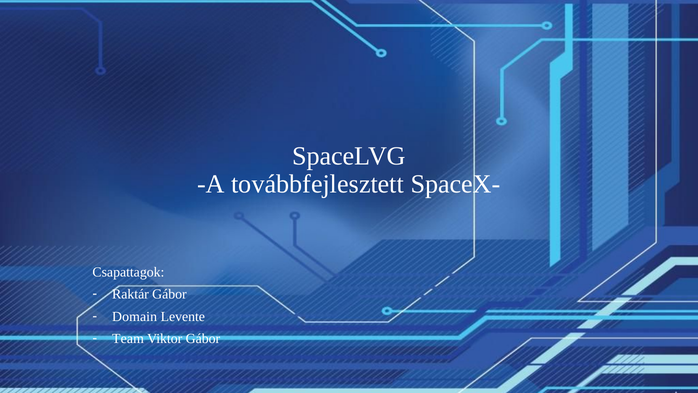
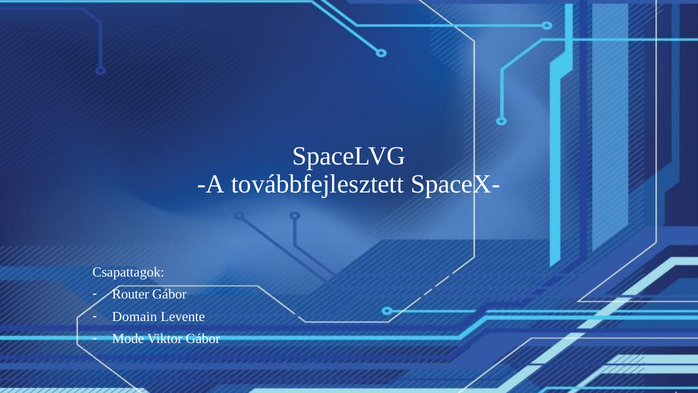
Raktár: Raktár -> Router
Team: Team -> Mode
